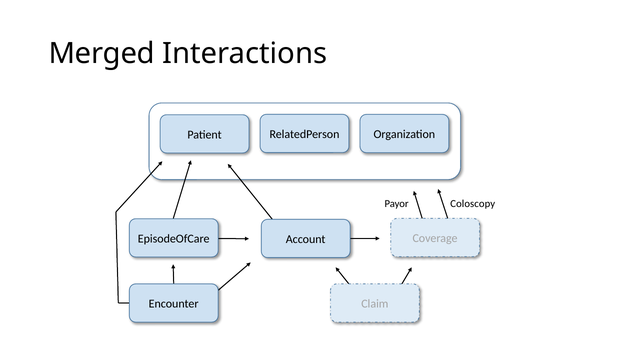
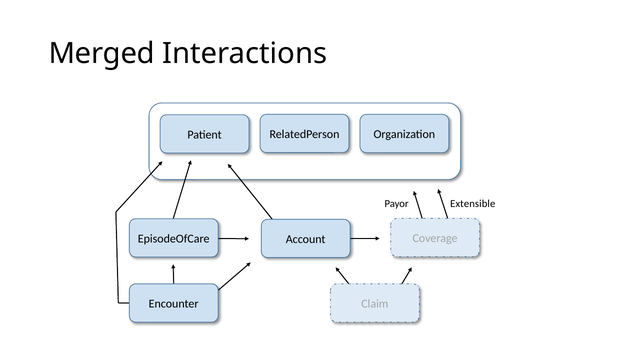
Coloscopy: Coloscopy -> Extensible
